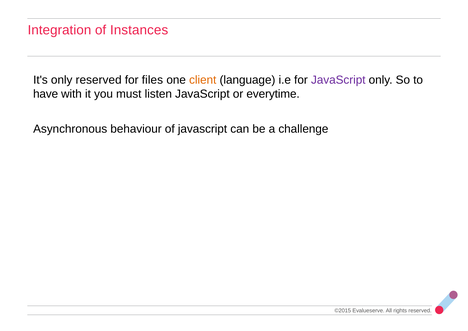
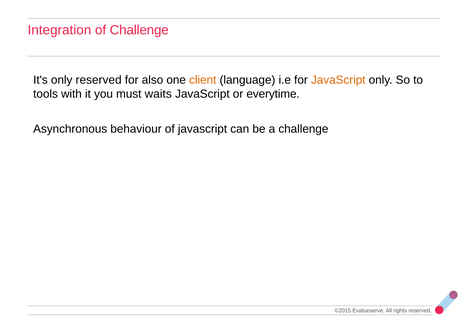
of Instances: Instances -> Challenge
files: files -> also
JavaScript at (338, 80) colour: purple -> orange
have: have -> tools
listen: listen -> waits
